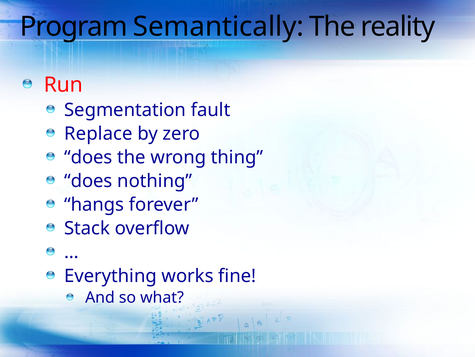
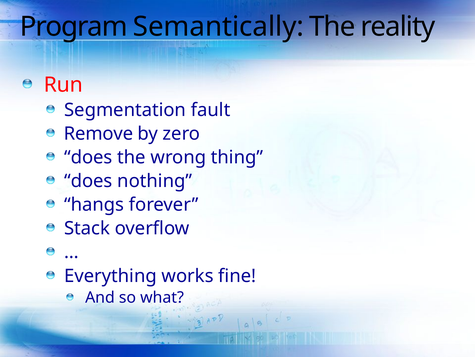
Replace: Replace -> Remove
